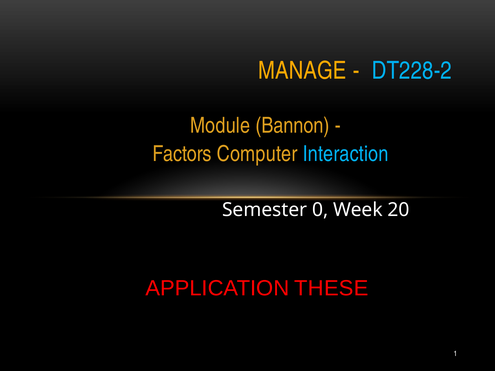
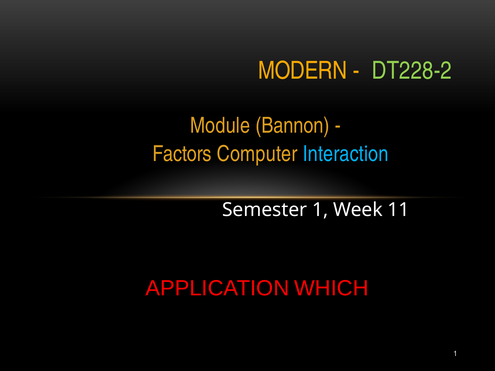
MANAGE: MANAGE -> MODERN
DT228-2 colour: light blue -> light green
Semester 0: 0 -> 1
20: 20 -> 11
THESE: THESE -> WHICH
